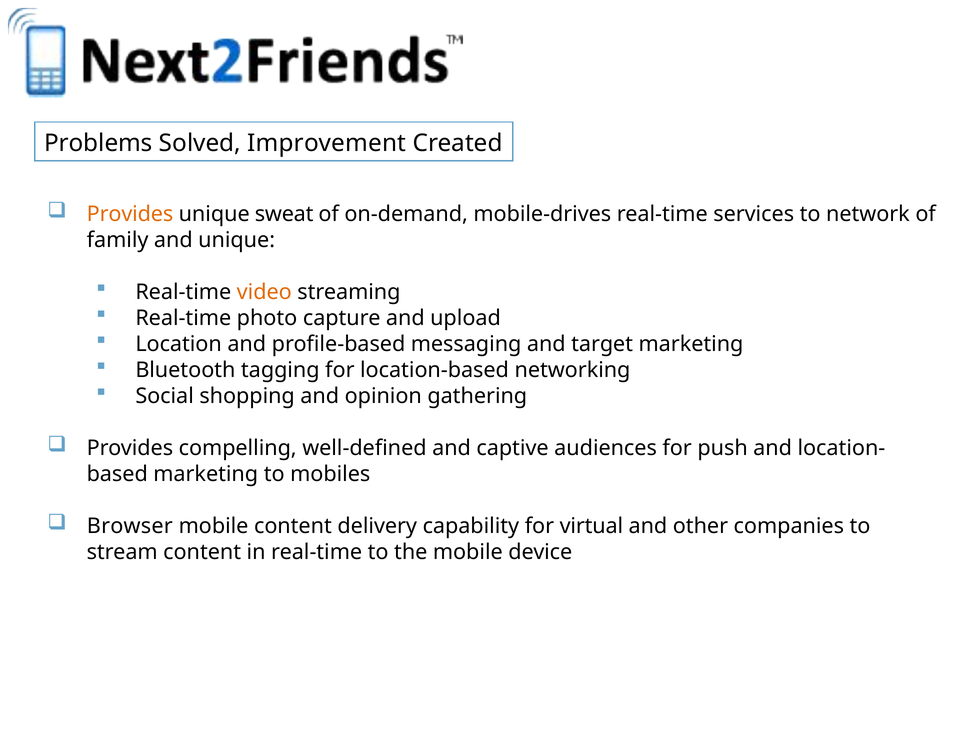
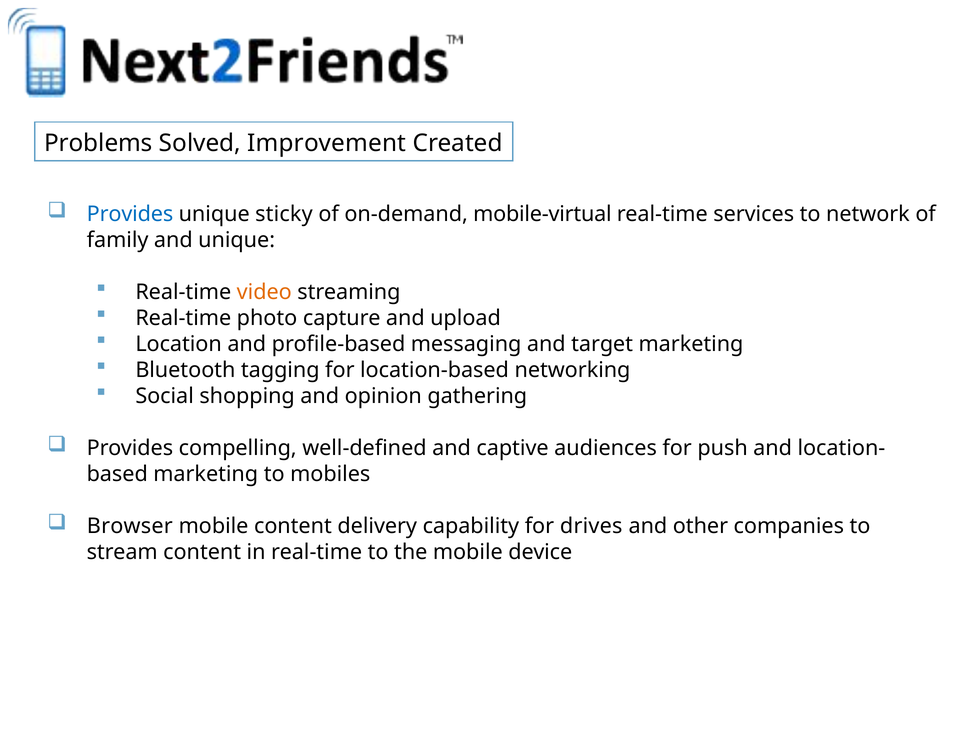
Provides at (130, 214) colour: orange -> blue
sweat: sweat -> sticky
mobile-drives: mobile-drives -> mobile-virtual
virtual: virtual -> drives
